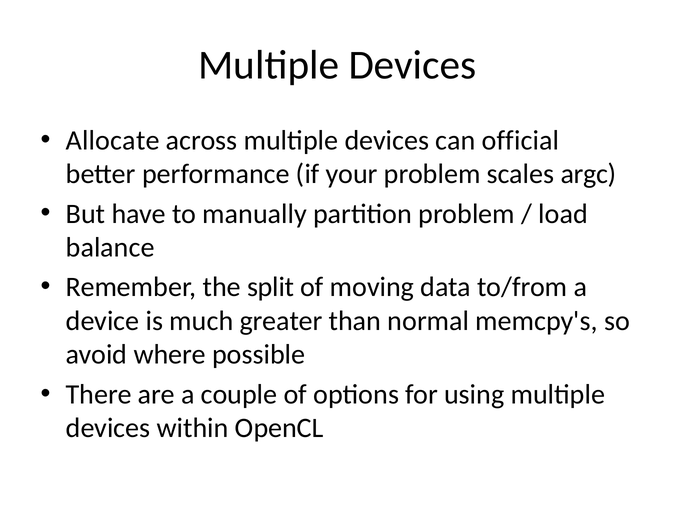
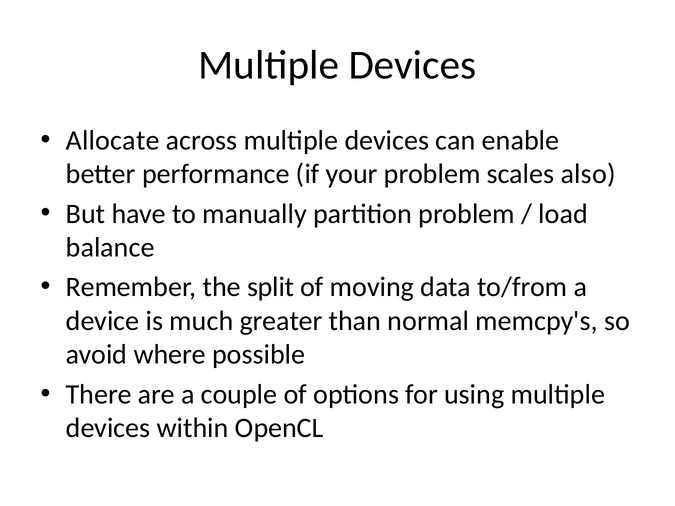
official: official -> enable
argc: argc -> also
